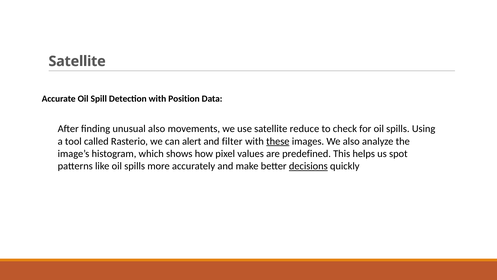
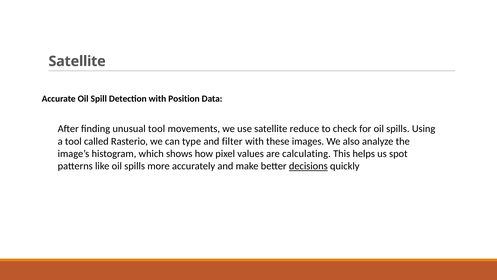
unusual also: also -> tool
alert: alert -> type
these underline: present -> none
predefined: predefined -> calculating
